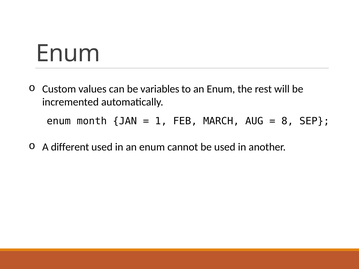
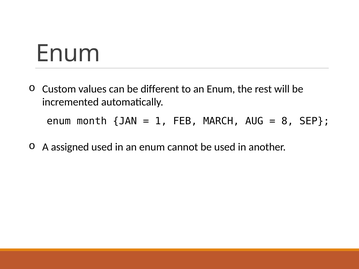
variables: variables -> different
different: different -> assigned
